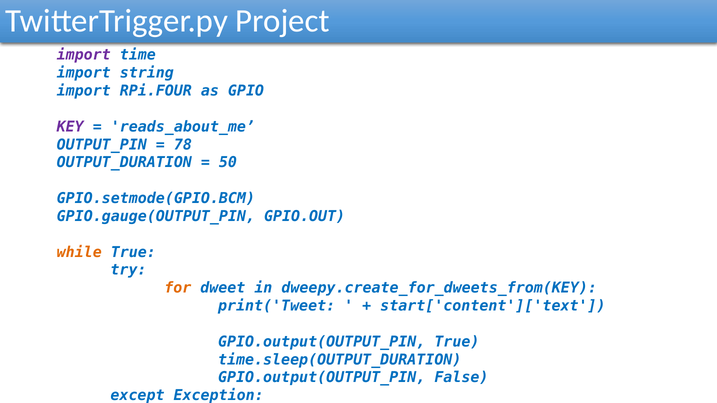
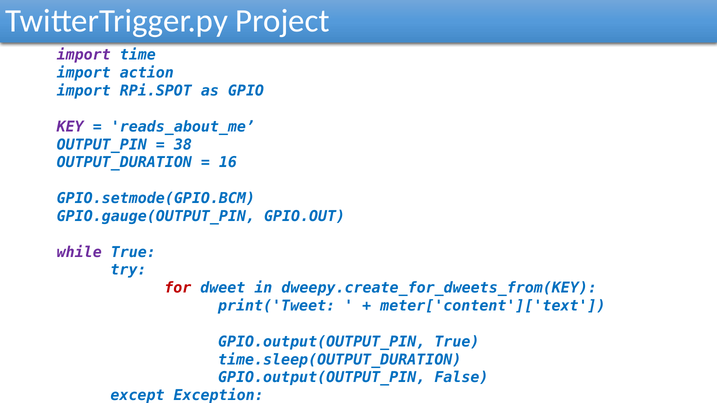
string: string -> action
RPi.FOUR: RPi.FOUR -> RPi.SPOT
78: 78 -> 38
50: 50 -> 16
while colour: orange -> purple
for colour: orange -> red
start['content']['text: start['content']['text -> meter['content']['text
